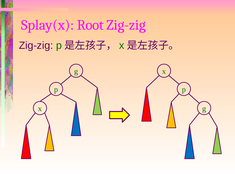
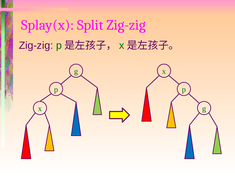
Root: Root -> Split
